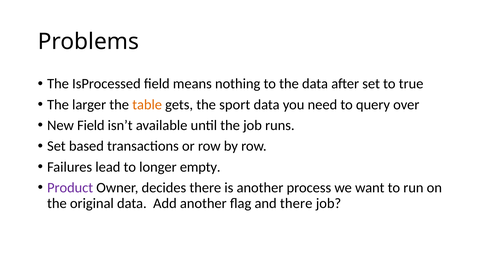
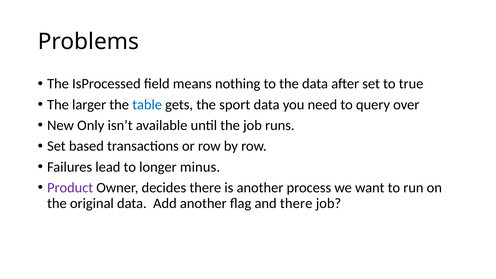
table colour: orange -> blue
New Field: Field -> Only
empty: empty -> minus
